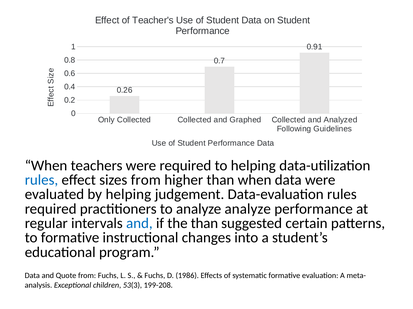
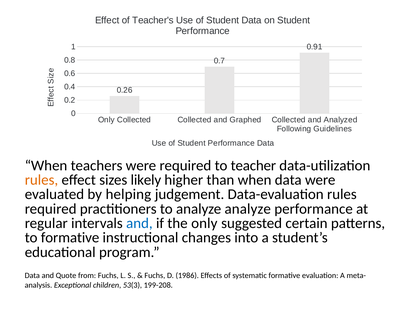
to helping: helping -> teacher
rules at (41, 180) colour: blue -> orange
sizes from: from -> likely
the than: than -> only
